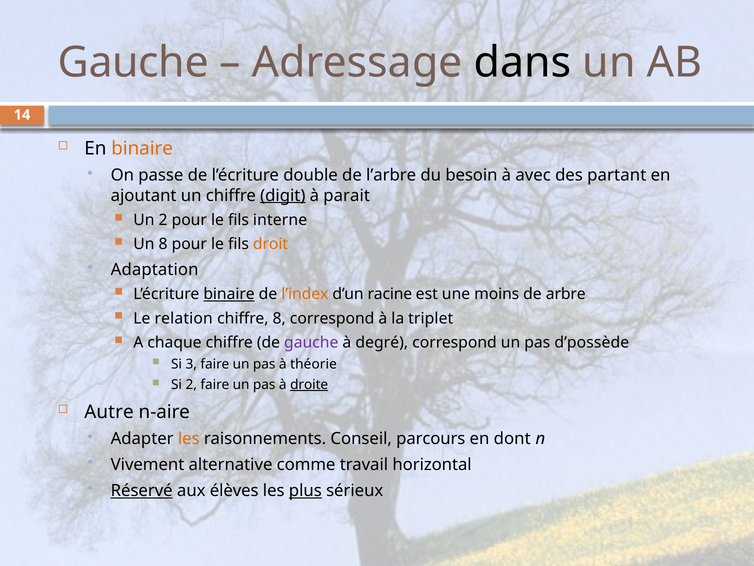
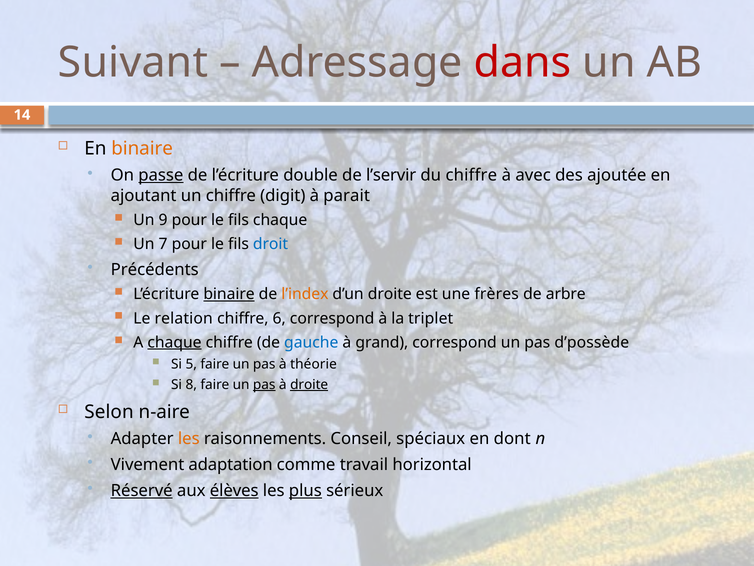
Gauche at (133, 63): Gauche -> Suivant
dans colour: black -> red
passe underline: none -> present
l’arbre: l’arbre -> l’servir
du besoin: besoin -> chiffre
partant: partant -> ajoutée
digit underline: present -> none
Un 2: 2 -> 9
fils interne: interne -> chaque
Un 8: 8 -> 7
droit colour: orange -> blue
Adaptation: Adaptation -> Précédents
d’un racine: racine -> droite
moins: moins -> frères
chiffre 8: 8 -> 6
chaque at (174, 342) underline: none -> present
gauche at (311, 342) colour: purple -> blue
degré: degré -> grand
3: 3 -> 5
Si 2: 2 -> 8
pas at (264, 384) underline: none -> present
Autre: Autre -> Selon
parcours: parcours -> spéciaux
alternative: alternative -> adaptation
élèves underline: none -> present
